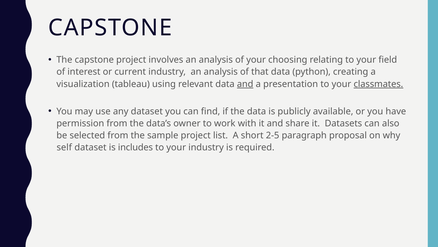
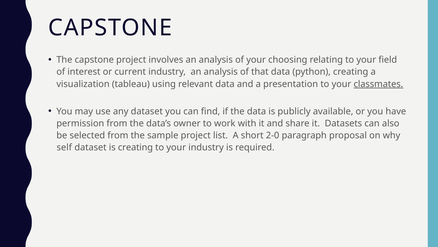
and at (245, 84) underline: present -> none
2-5: 2-5 -> 2-0
is includes: includes -> creating
